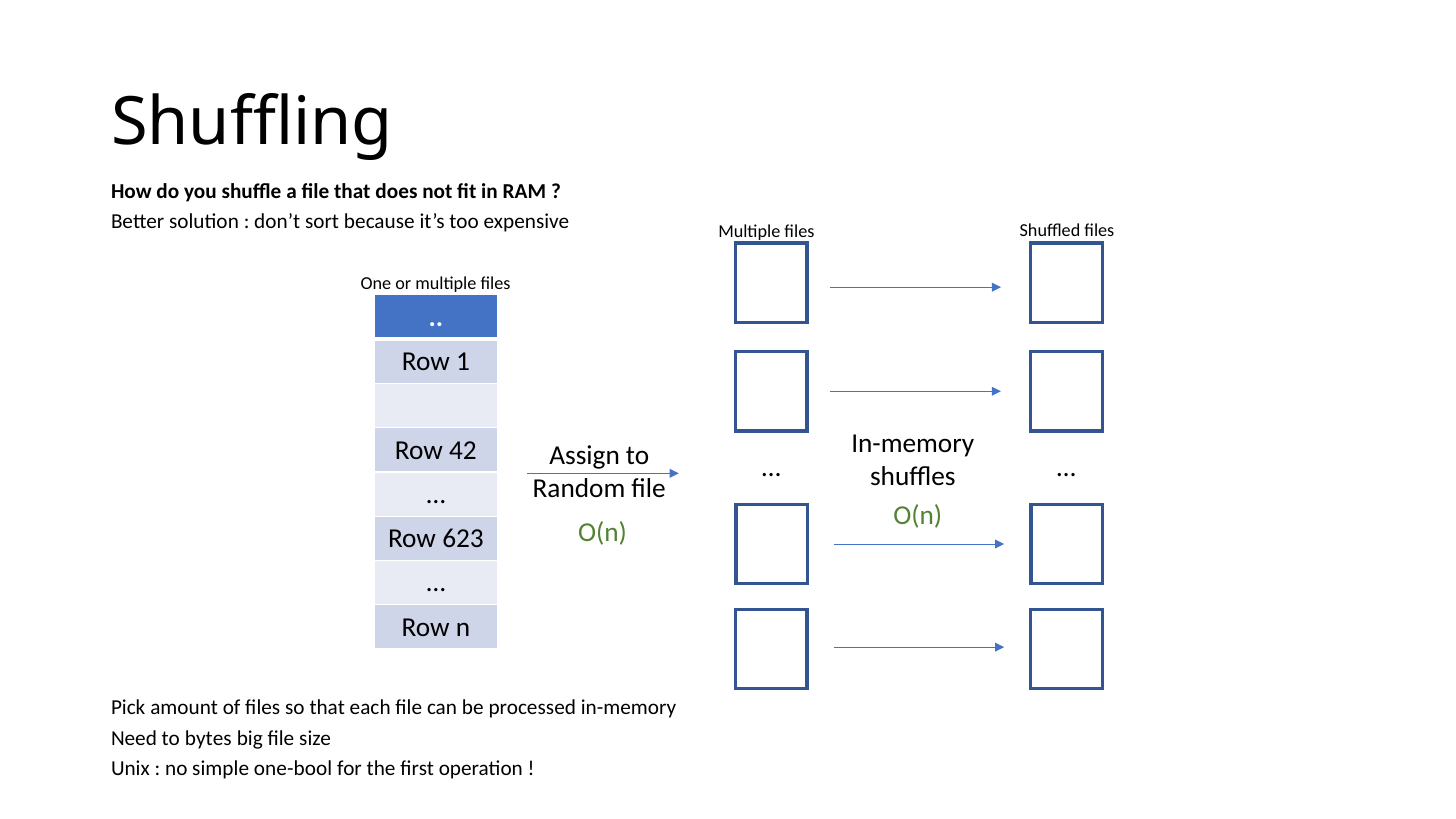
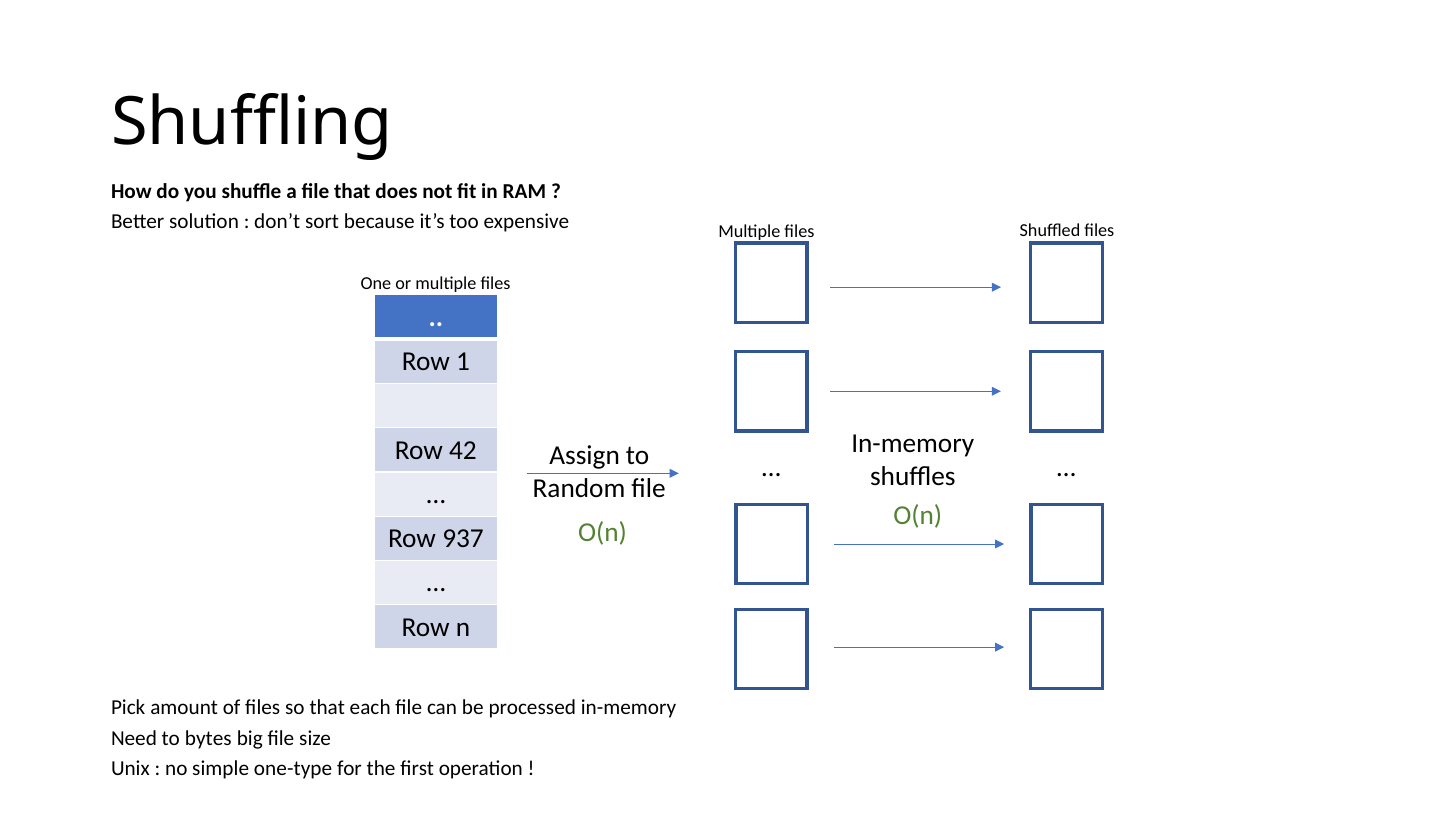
623: 623 -> 937
one-bool: one-bool -> one-type
